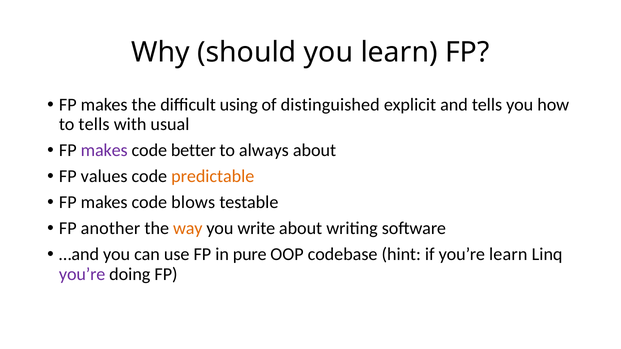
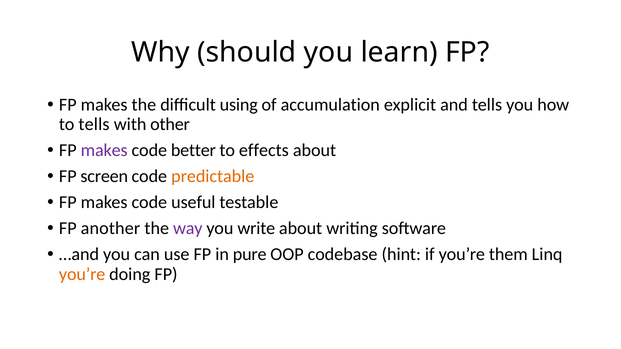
distinguished: distinguished -> accumulation
usual: usual -> other
always: always -> effects
values: values -> screen
blows: blows -> useful
way colour: orange -> purple
you’re learn: learn -> them
you’re at (82, 274) colour: purple -> orange
